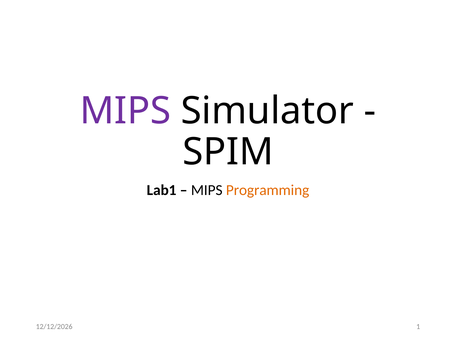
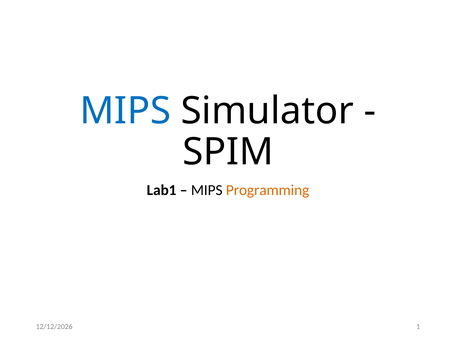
MIPS at (125, 111) colour: purple -> blue
